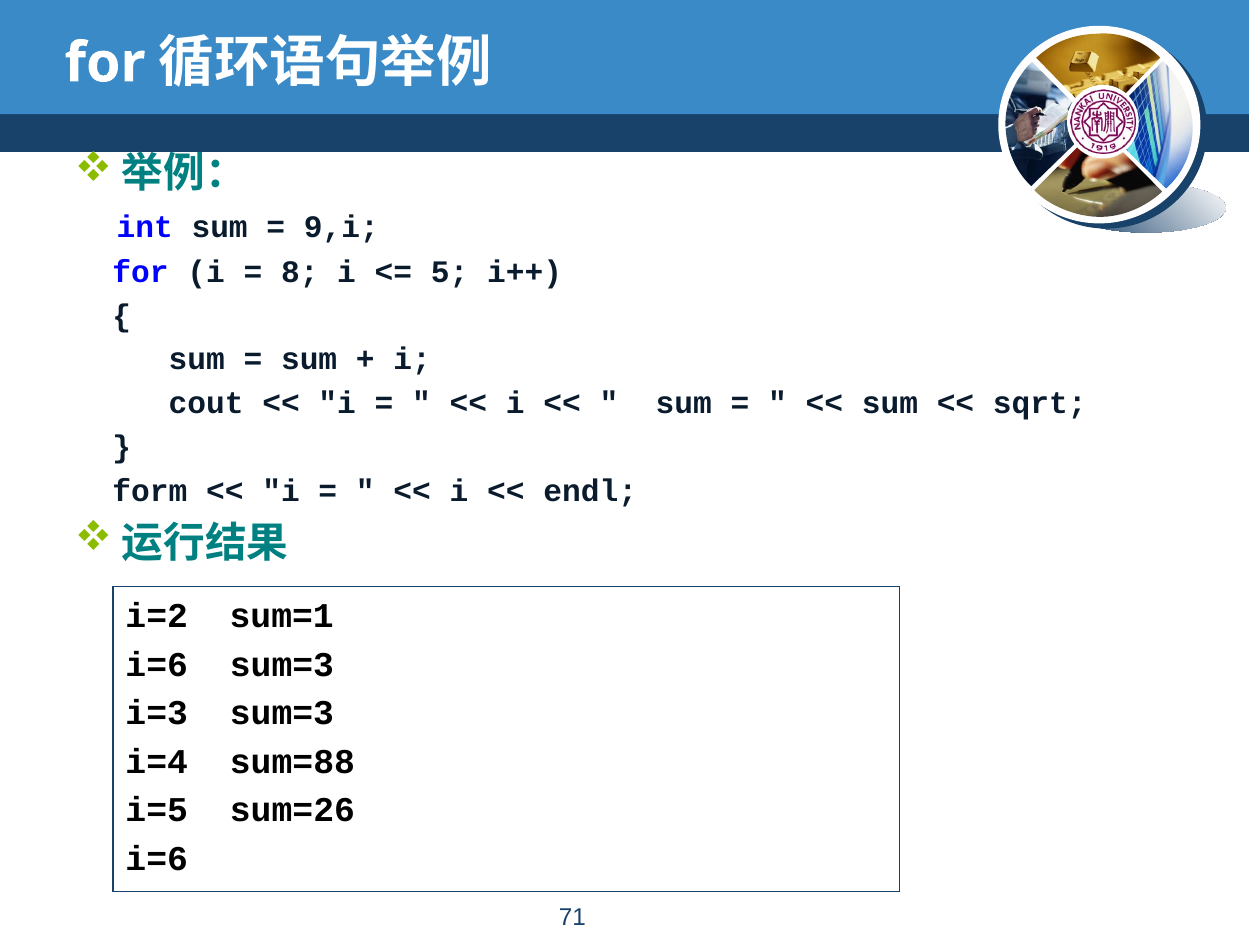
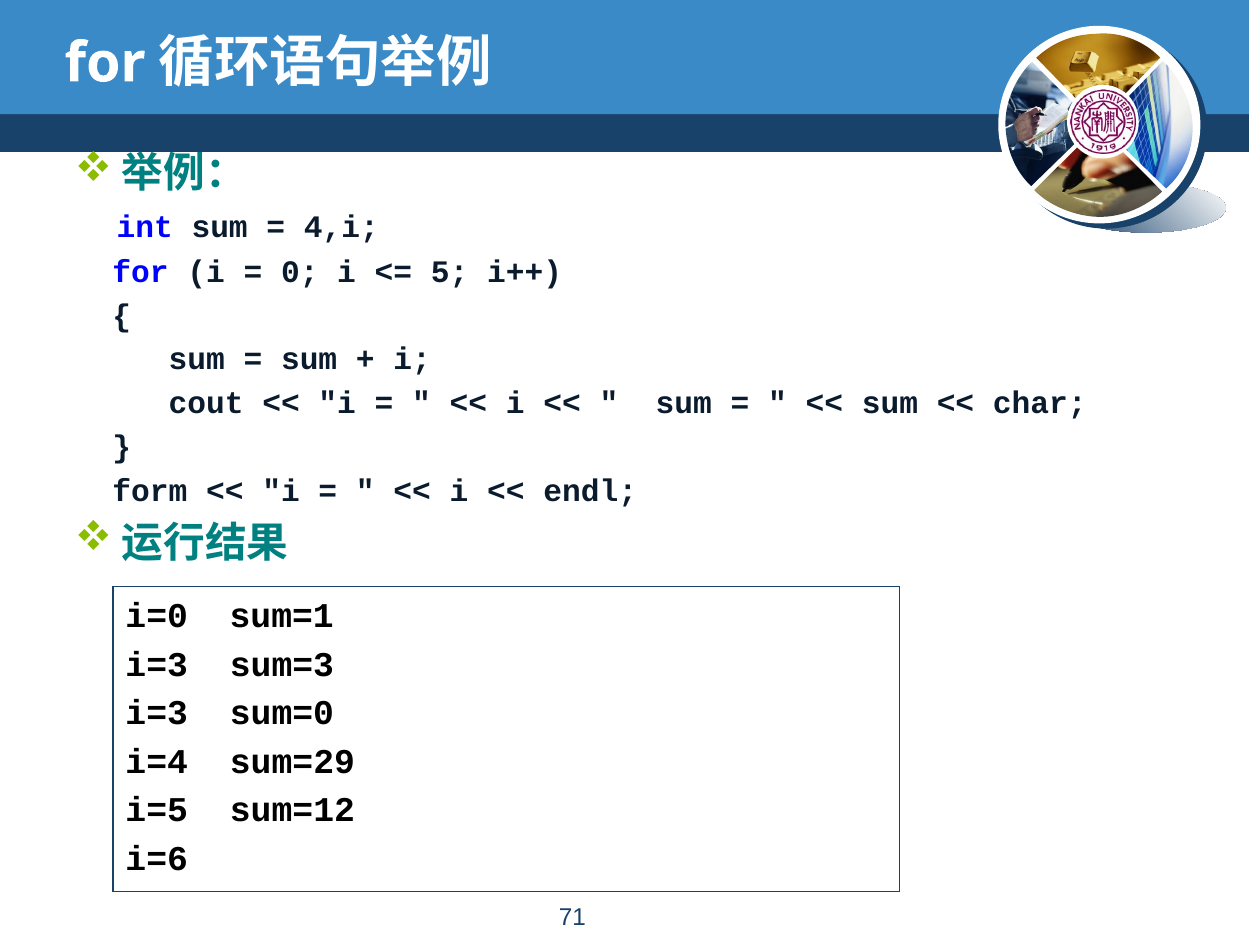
9,i: 9,i -> 4,i
8: 8 -> 0
sqrt: sqrt -> char
i=2: i=2 -> i=0
i=6 at (157, 664): i=6 -> i=3
i=3 sum=3: sum=3 -> sum=0
sum=88: sum=88 -> sum=29
sum=26: sum=26 -> sum=12
